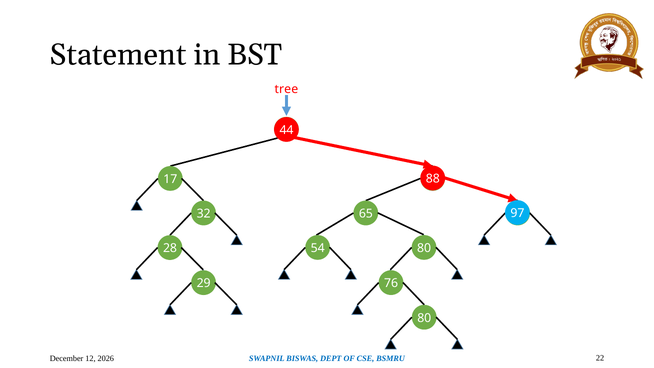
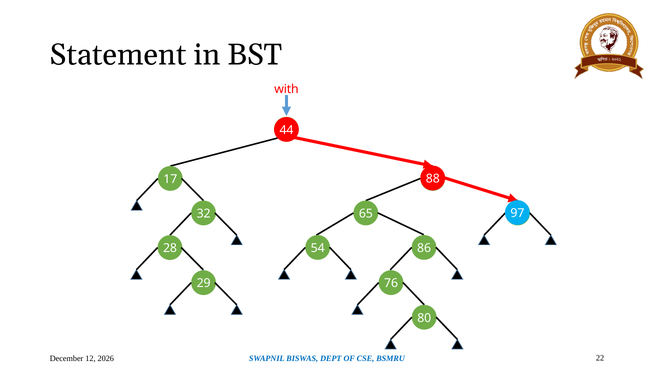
tree: tree -> with
54 80: 80 -> 86
